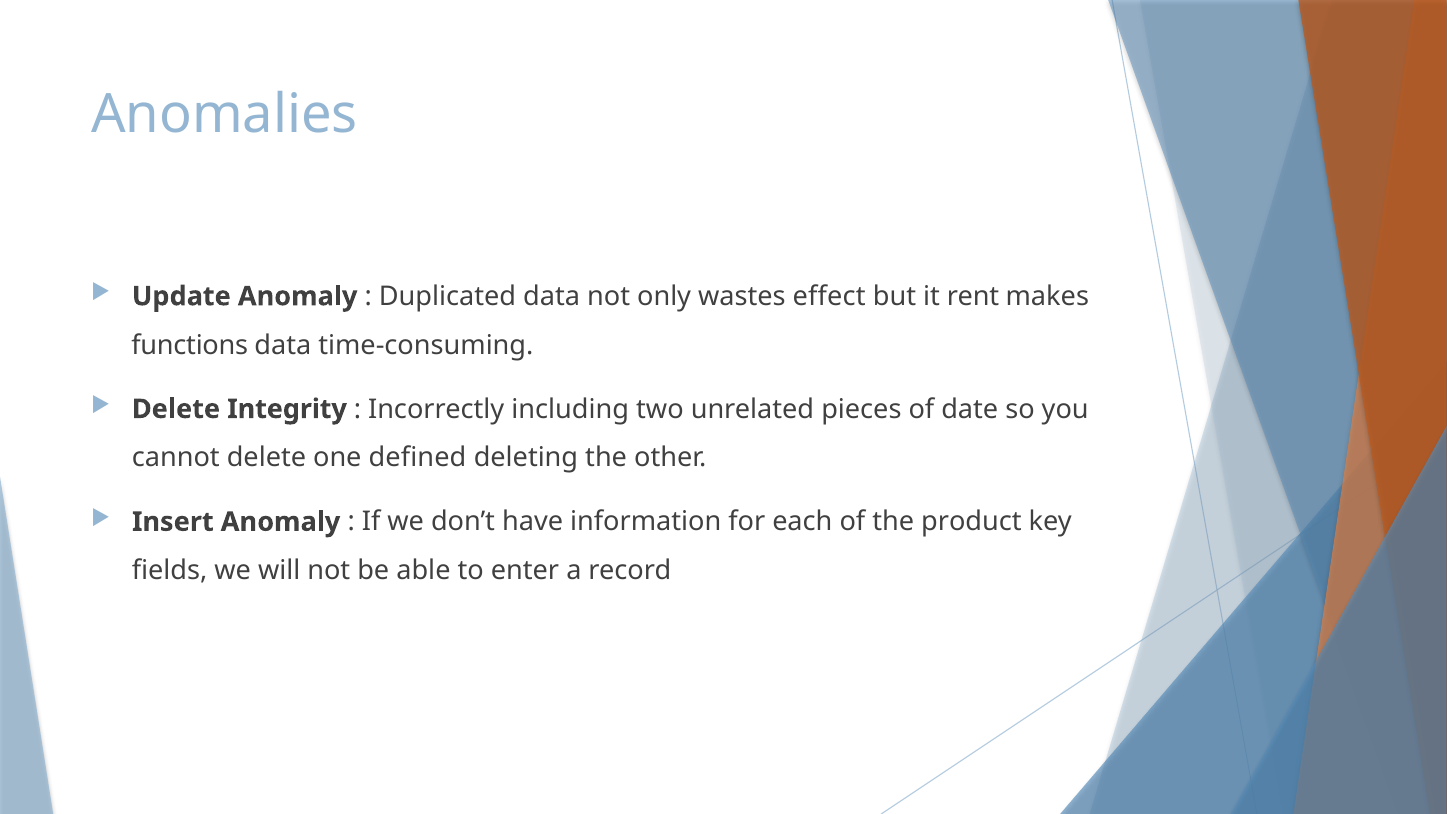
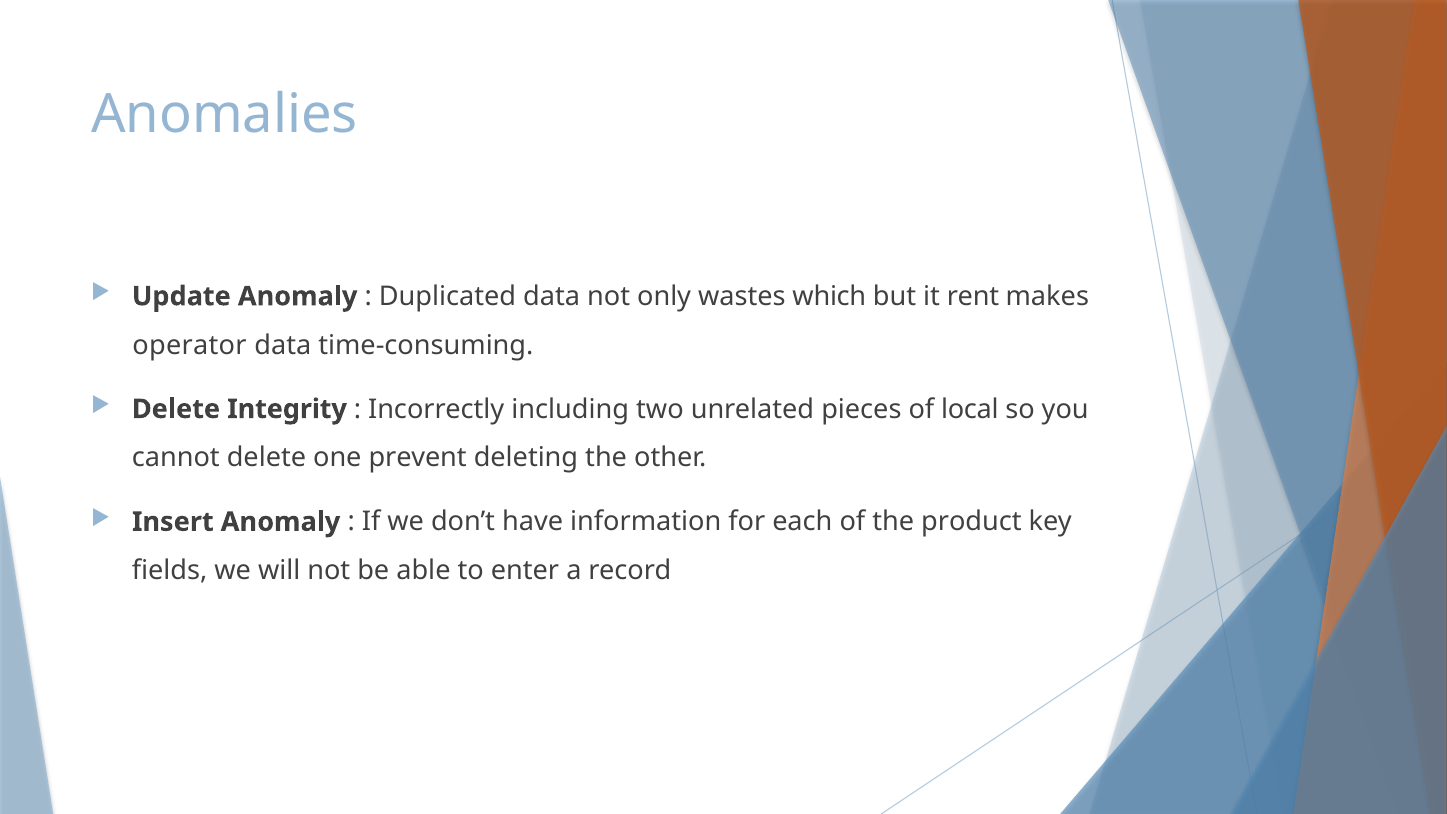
effect: effect -> which
functions: functions -> operator
date: date -> local
defined: defined -> prevent
